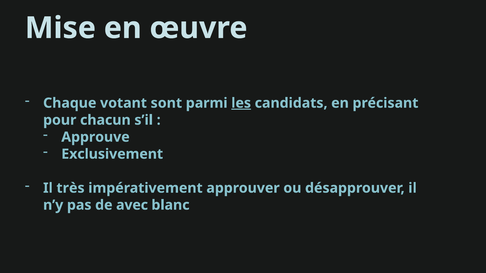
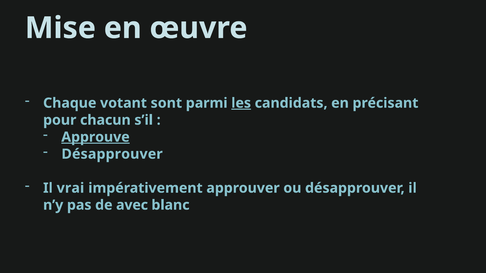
Approuve underline: none -> present
Exclusivement at (112, 154): Exclusivement -> Désapprouver
très: très -> vrai
